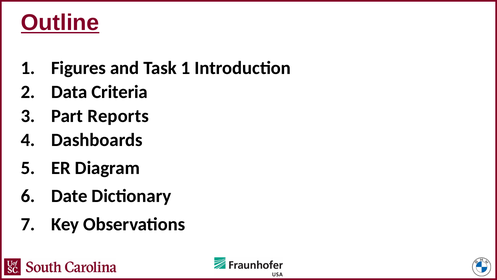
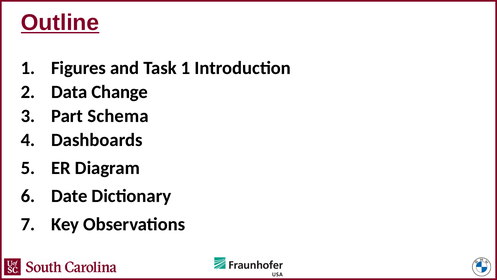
Criteria: Criteria -> Change
Reports: Reports -> Schema
